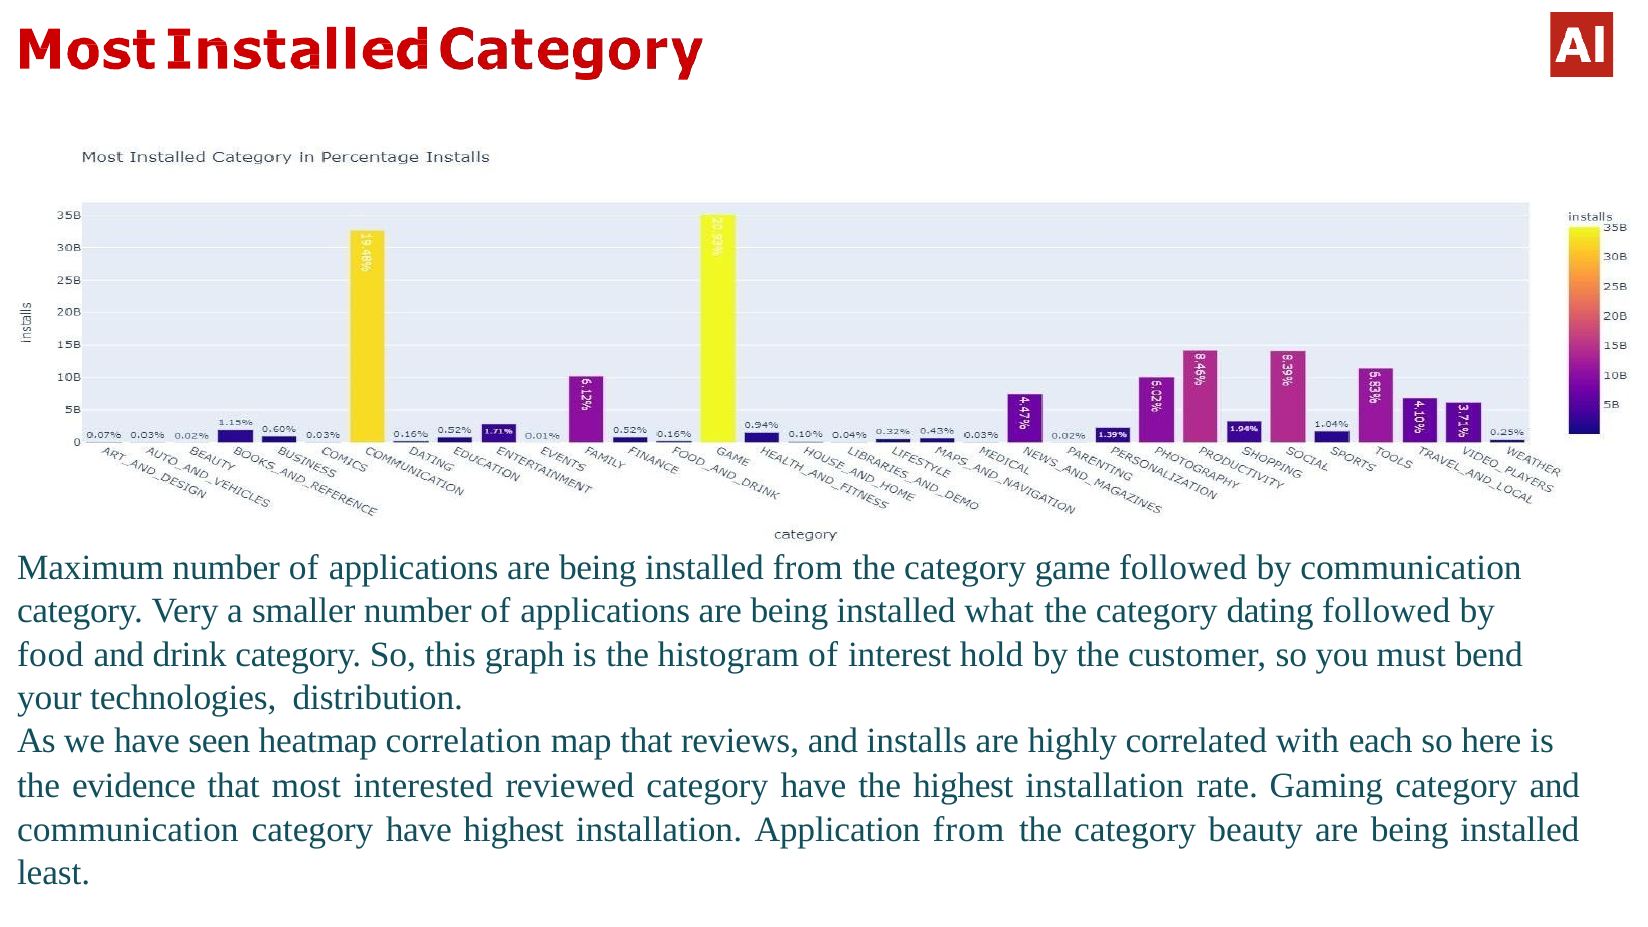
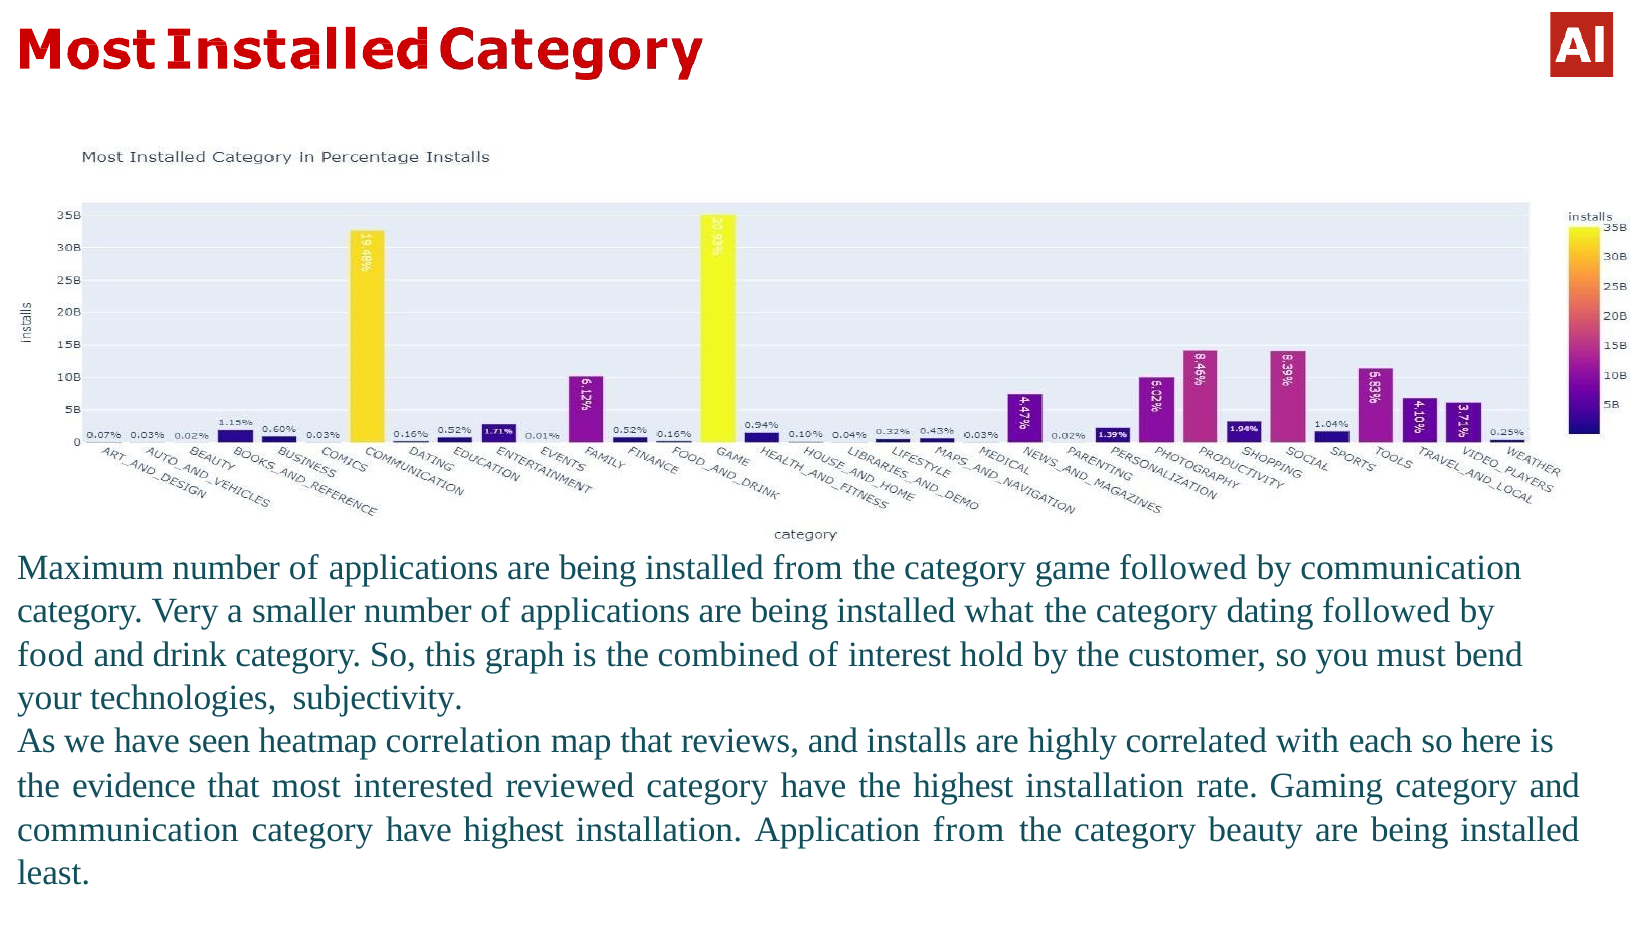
histogram: histogram -> combined
distribution: distribution -> subjectivity
